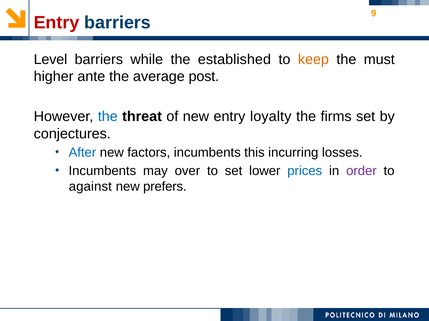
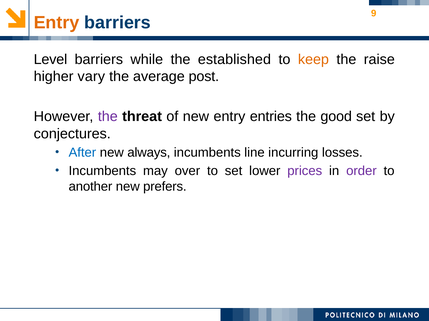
Entry at (57, 23) colour: red -> orange
must: must -> raise
ante: ante -> vary
the at (108, 117) colour: blue -> purple
loyalty: loyalty -> entries
firms: firms -> good
factors: factors -> always
this: this -> line
prices colour: blue -> purple
against: against -> another
